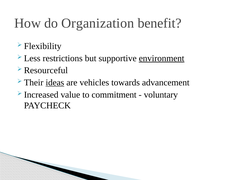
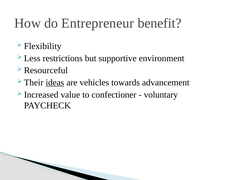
Organization: Organization -> Entrepreneur
environment underline: present -> none
commitment: commitment -> confectioner
